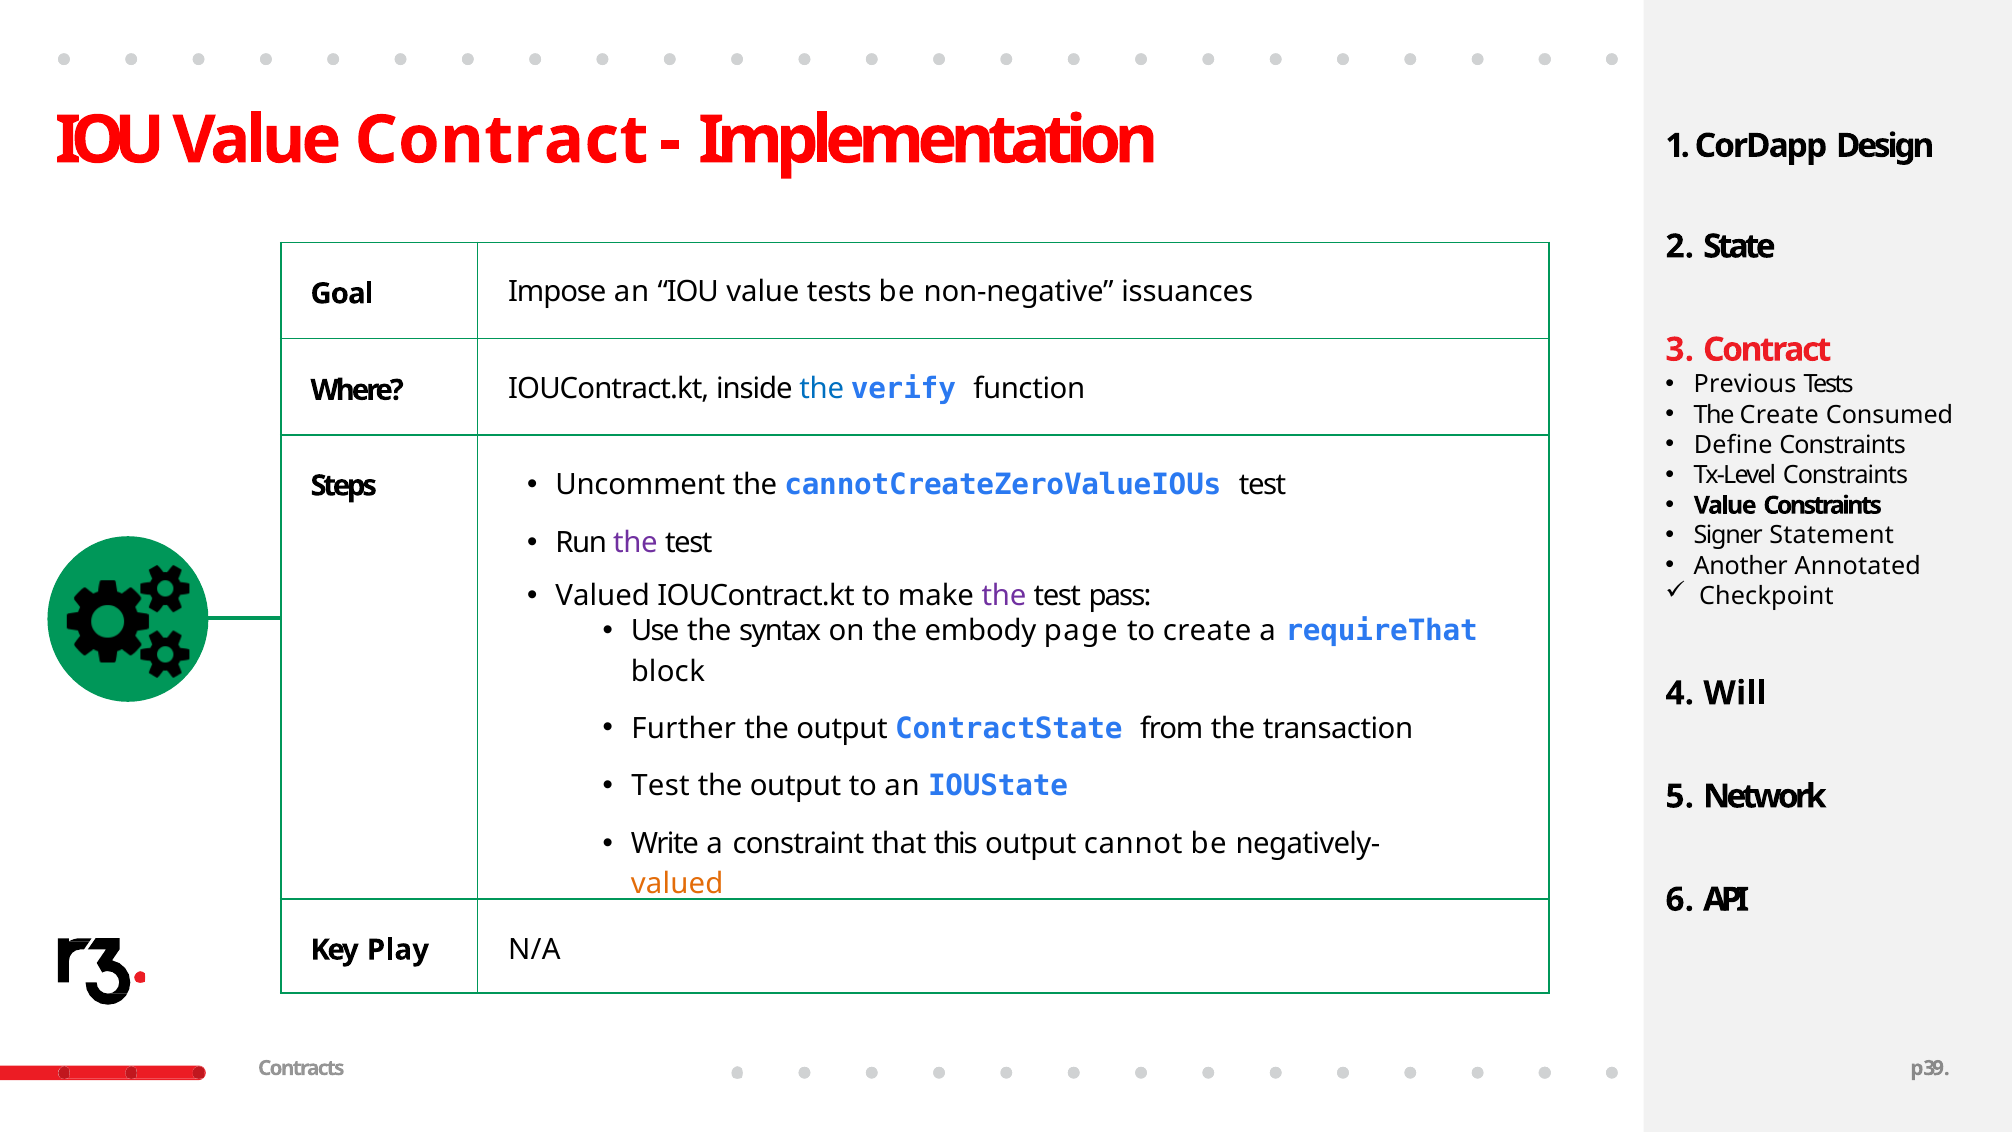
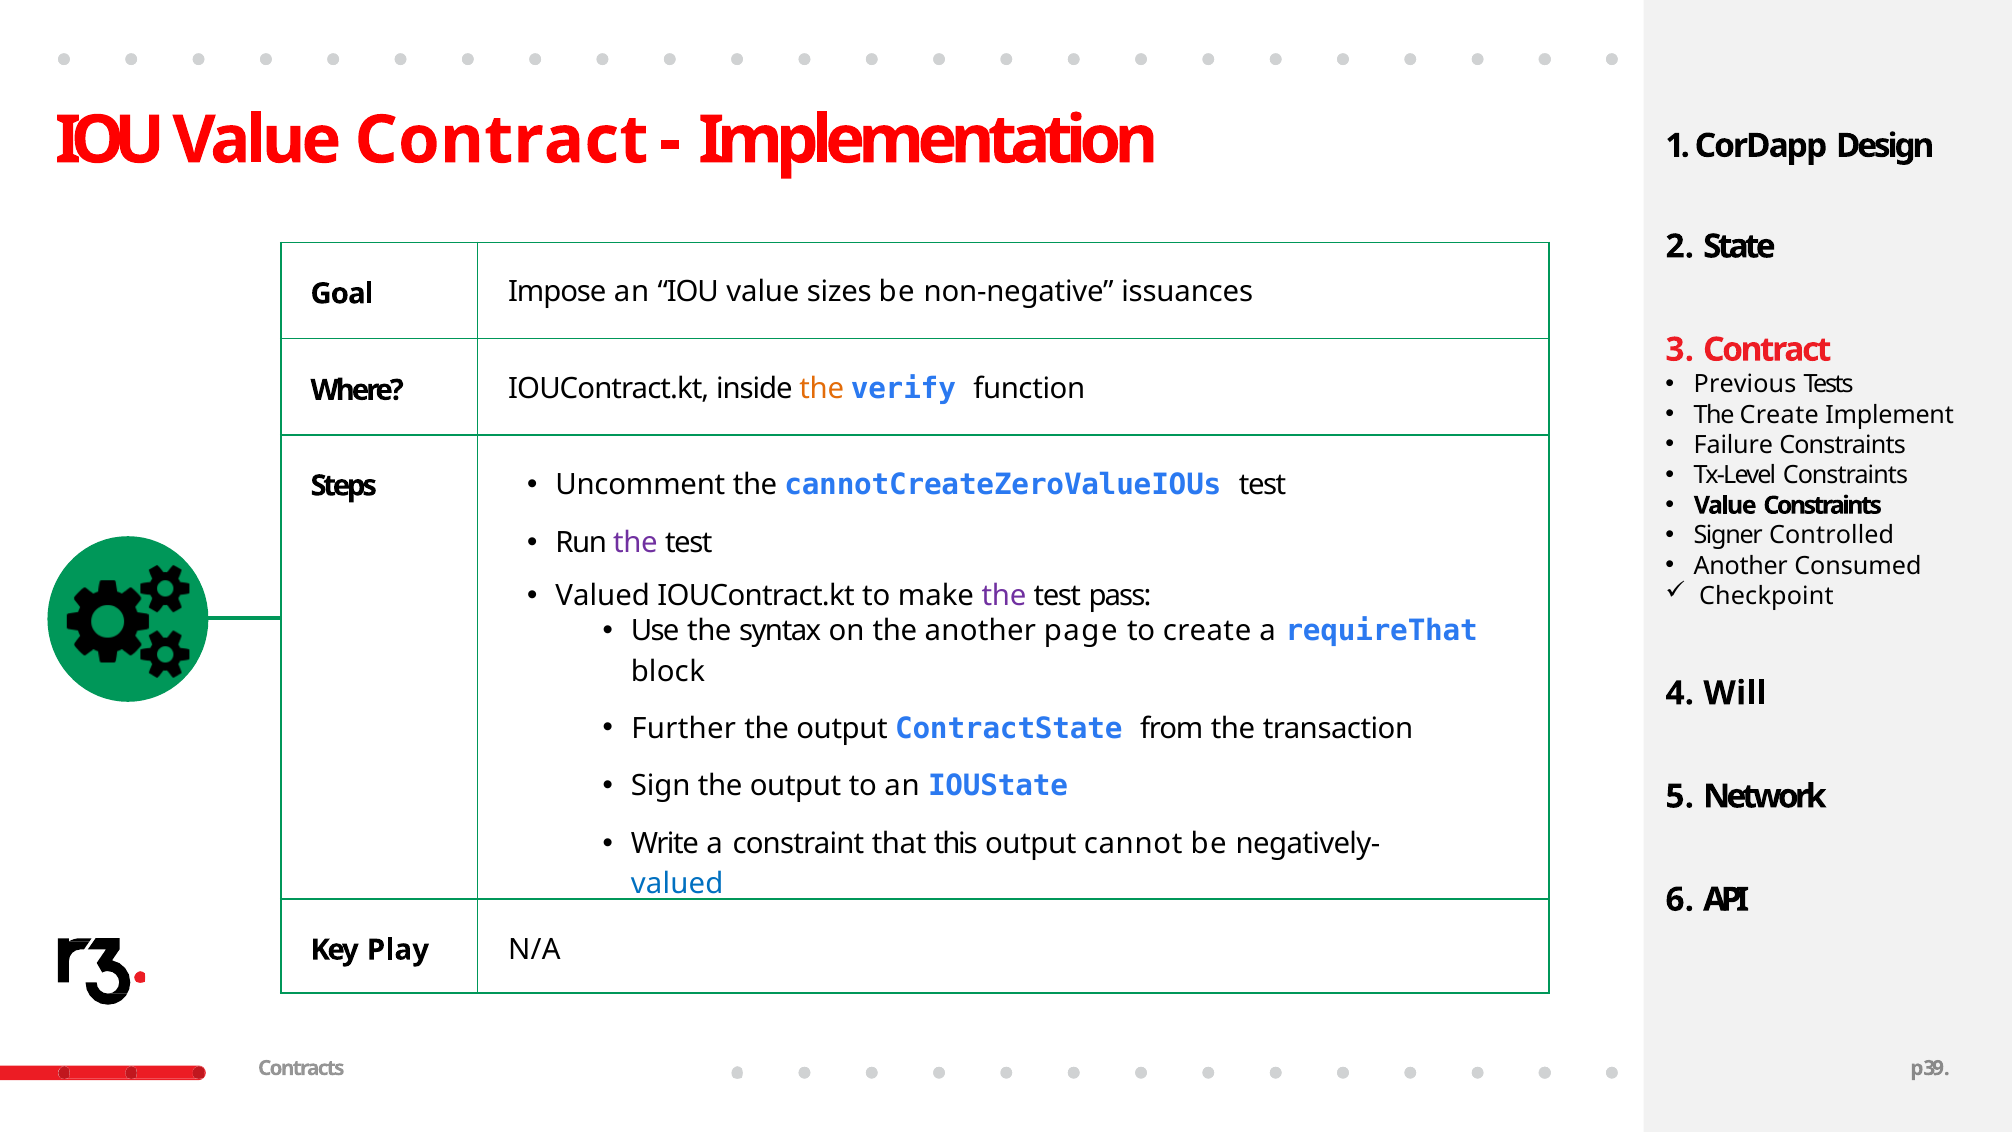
value tests: tests -> sizes
the at (822, 389) colour: blue -> orange
Consumed: Consumed -> Implement
Define: Define -> Failure
Statement: Statement -> Controlled
Annotated: Annotated -> Consumed
the embody: embody -> another
Test at (661, 786): Test -> Sign
valued at (677, 884) colour: orange -> blue
